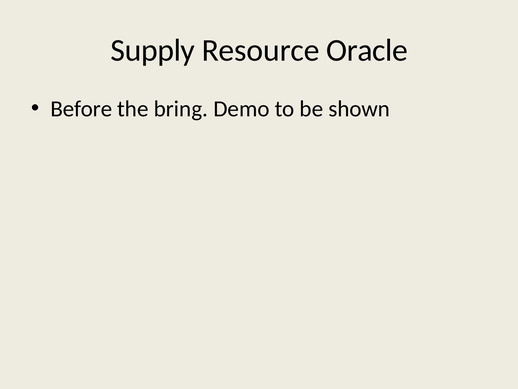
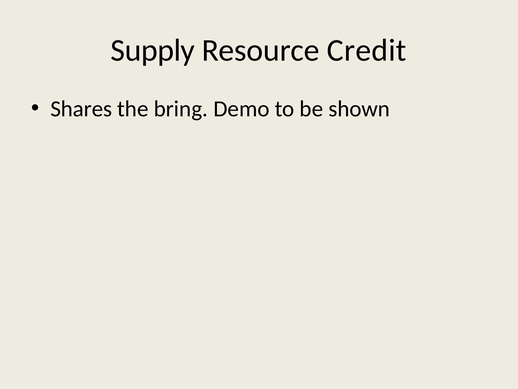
Oracle: Oracle -> Credit
Before: Before -> Shares
